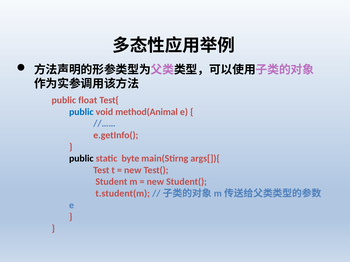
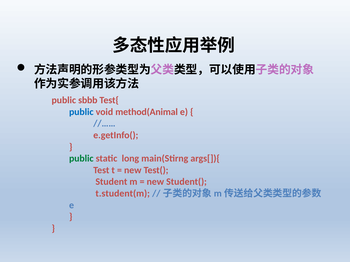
float: float -> sbbb
public at (81, 159) colour: black -> green
byte: byte -> long
